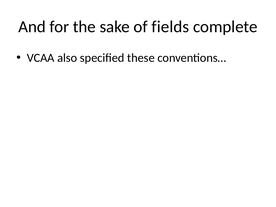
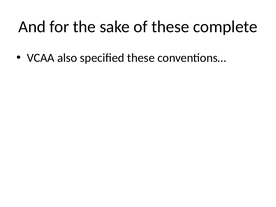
of fields: fields -> these
